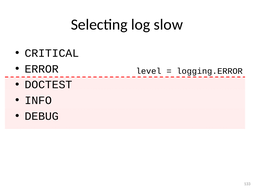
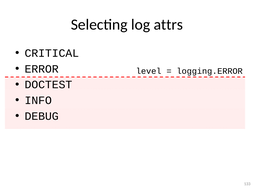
slow: slow -> attrs
